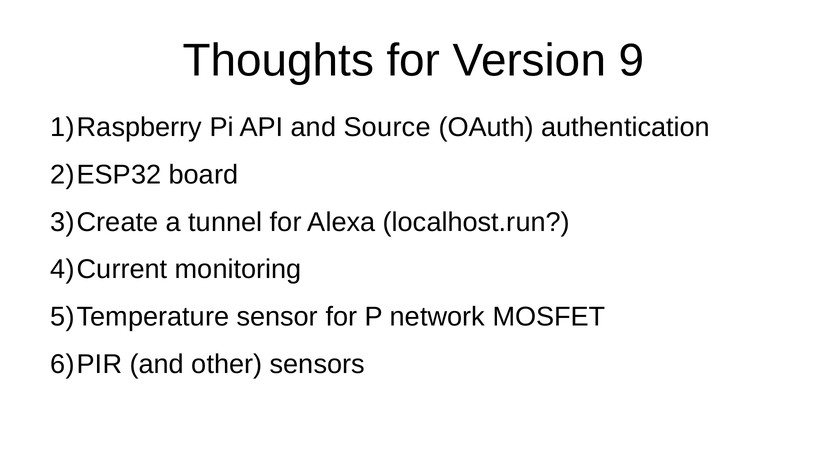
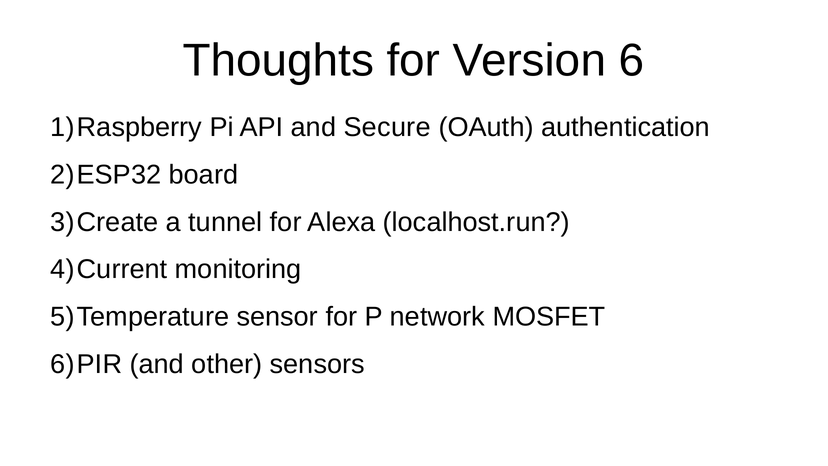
9: 9 -> 6
Source: Source -> Secure
